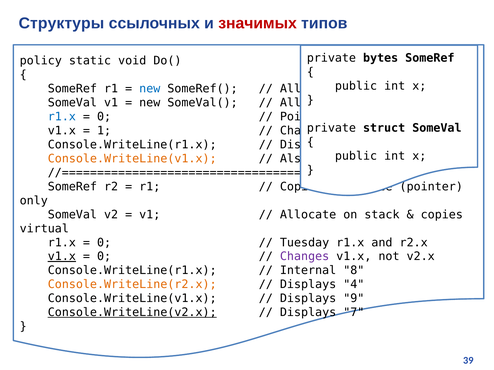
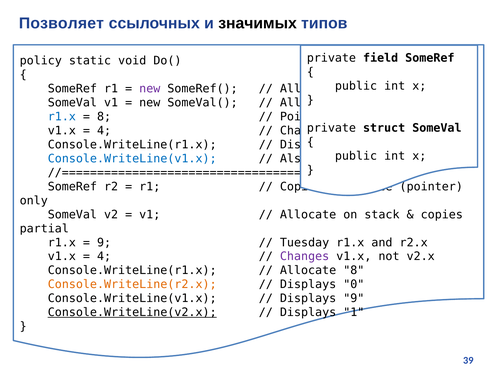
Структуры: Структуры -> Позволяет
значимых colour: red -> black
bytes: bytes -> field
new at (150, 89) colour: blue -> purple
0 at (104, 117): 0 -> 8
1 at (104, 131): 1 -> 4
Console.WriteLine(v1.x at (132, 159) colour: orange -> blue
virtual: virtual -> partial
0 at (104, 243): 0 -> 9
v1.x at (62, 257) underline: present -> none
0 at (104, 257): 0 -> 4
Internal at (308, 271): Internal -> Allocate
4: 4 -> 0
7: 7 -> 1
